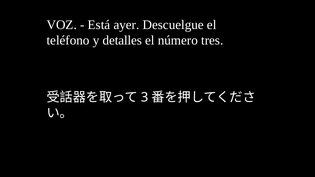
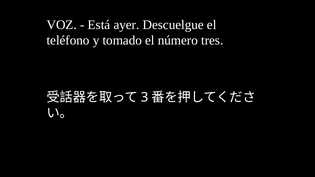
detalles: detalles -> tomado
